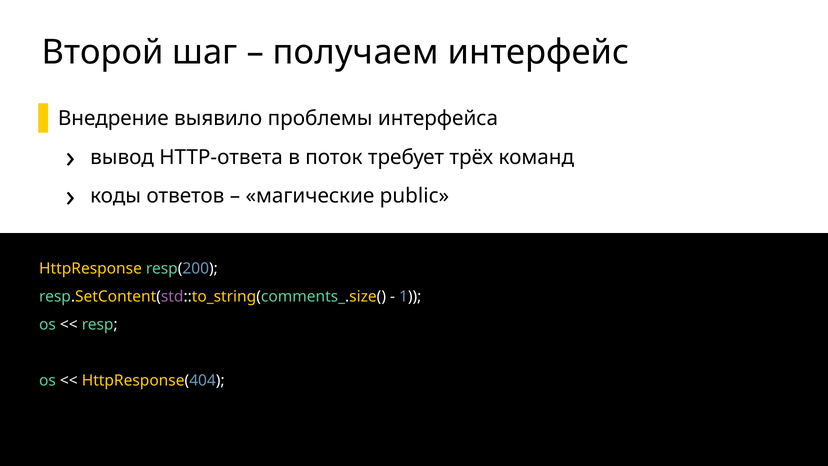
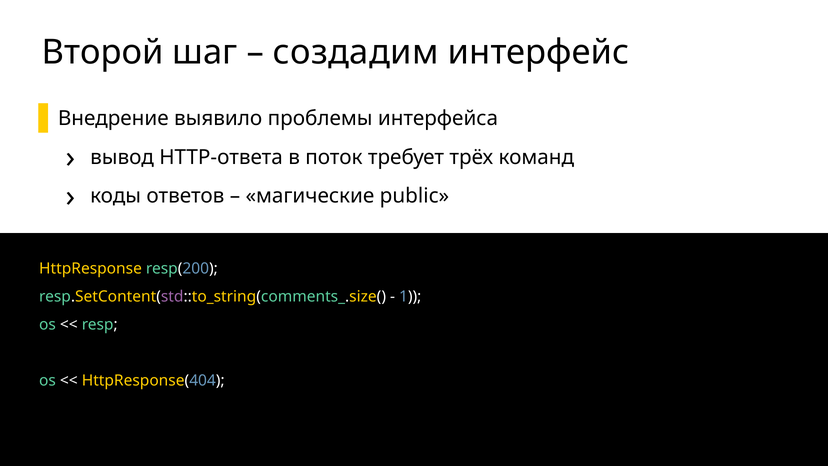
получаем: получаем -> создадим
